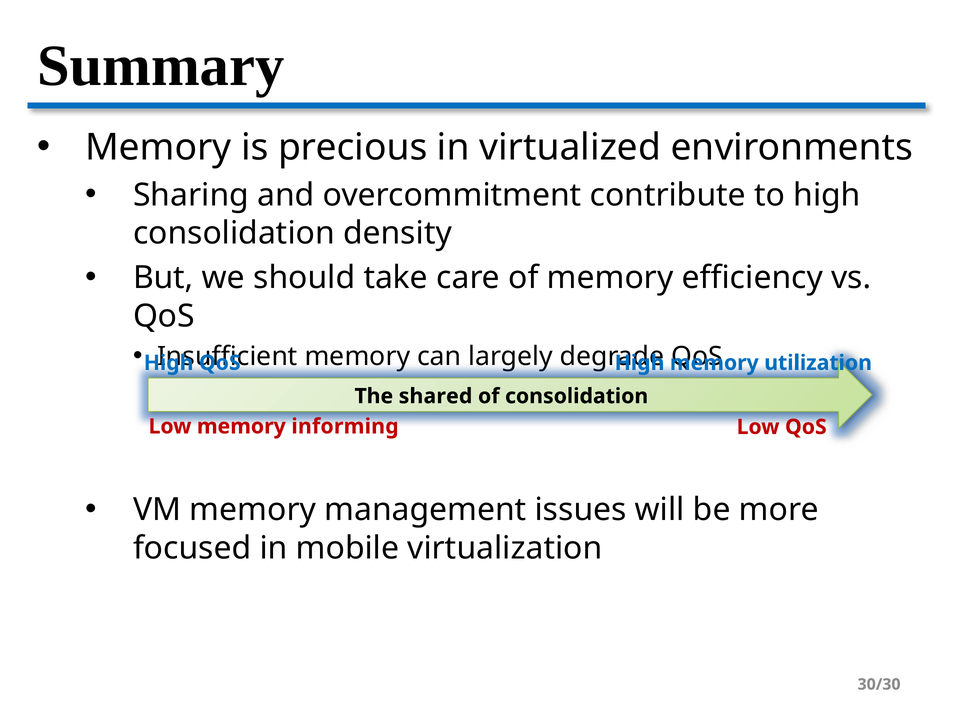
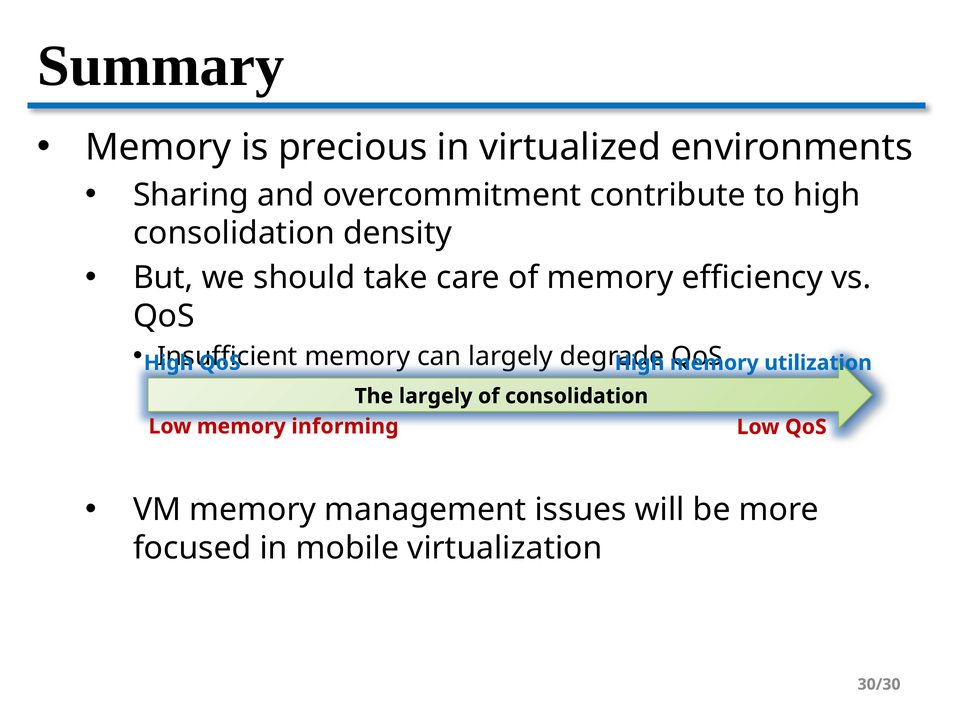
The shared: shared -> largely
